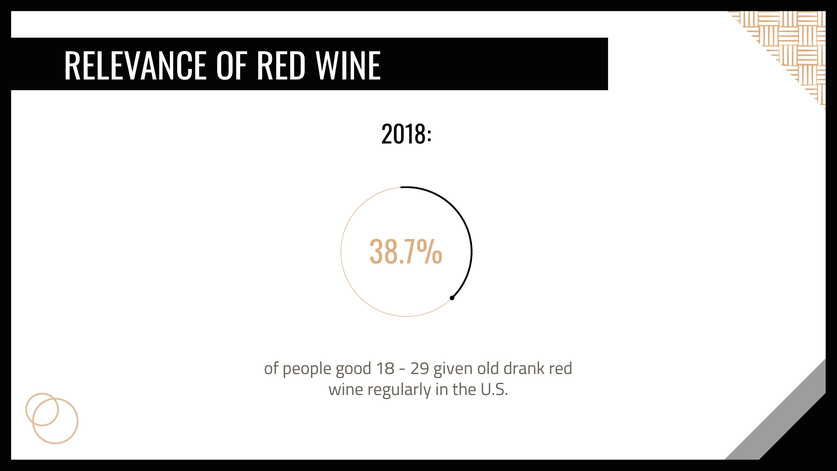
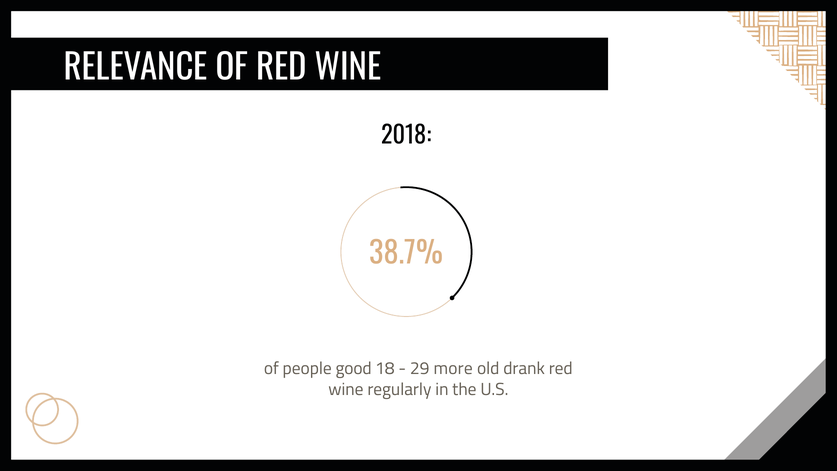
given: given -> more
